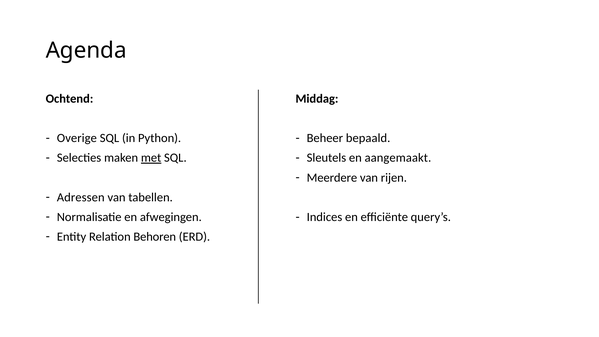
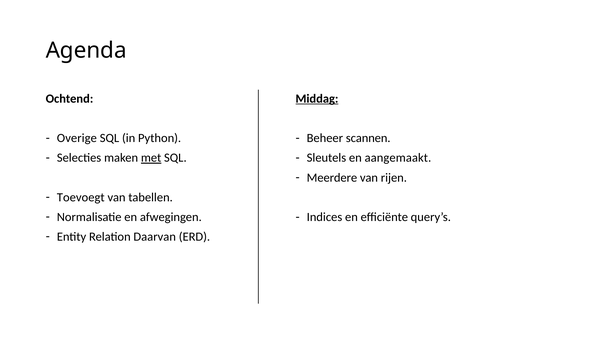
Middag underline: none -> present
bepaald: bepaald -> scannen
Adressen: Adressen -> Toevoegt
Behoren: Behoren -> Daarvan
